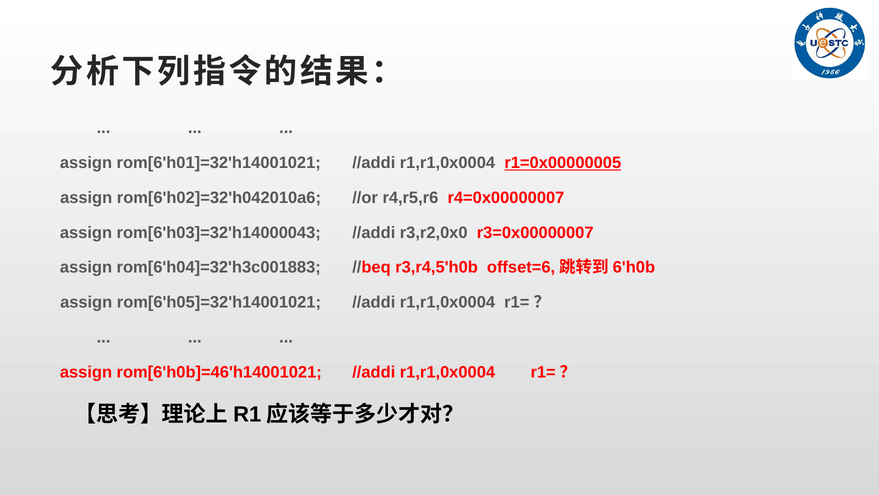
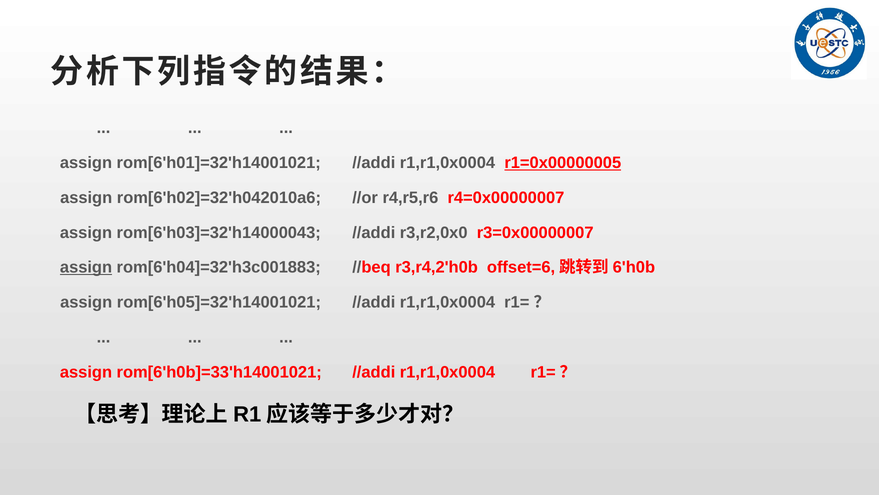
assign at (86, 267) underline: none -> present
r3,r4,5'h0b: r3,r4,5'h0b -> r3,r4,2'h0b
rom[6'h0b]=46'h14001021: rom[6'h0b]=46'h14001021 -> rom[6'h0b]=33'h14001021
